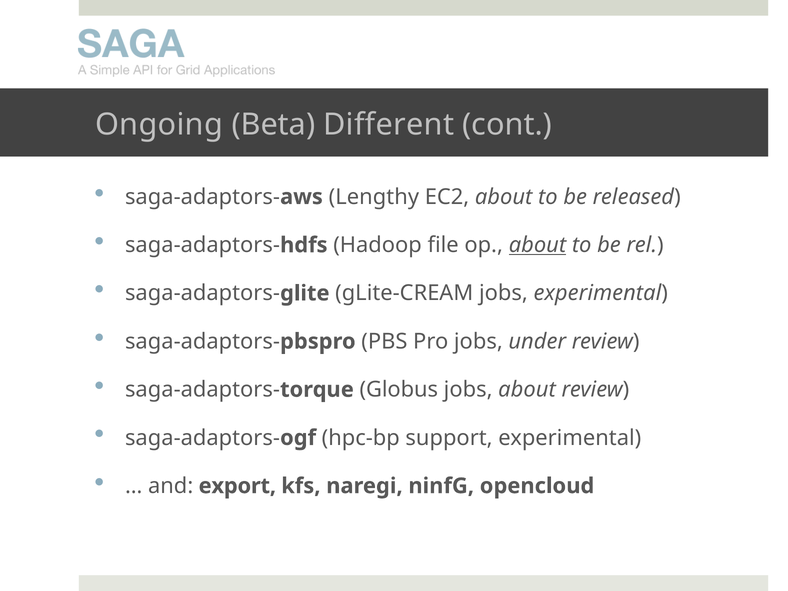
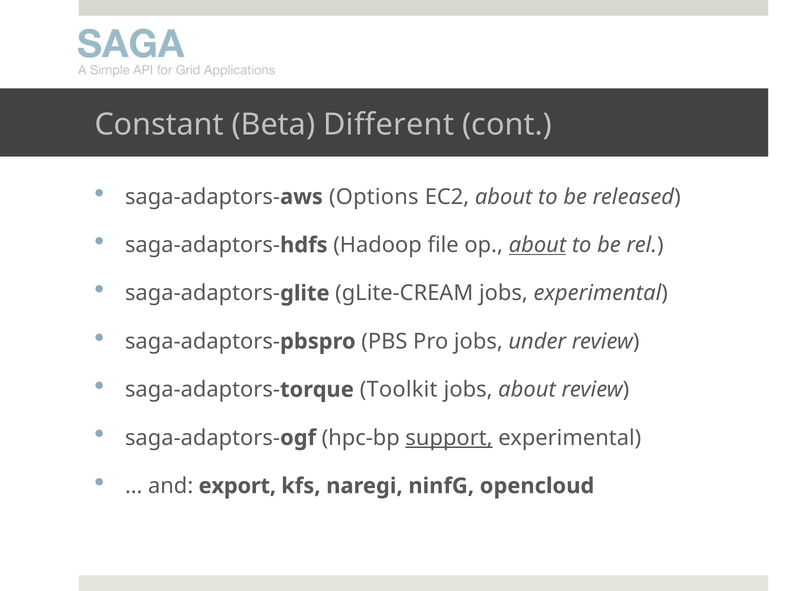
Ongoing: Ongoing -> Constant
Lengthy: Lengthy -> Options
Globus: Globus -> Toolkit
support underline: none -> present
